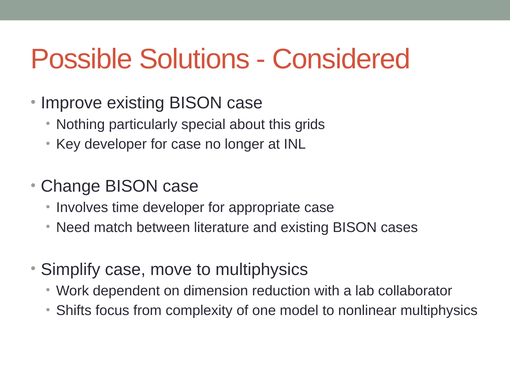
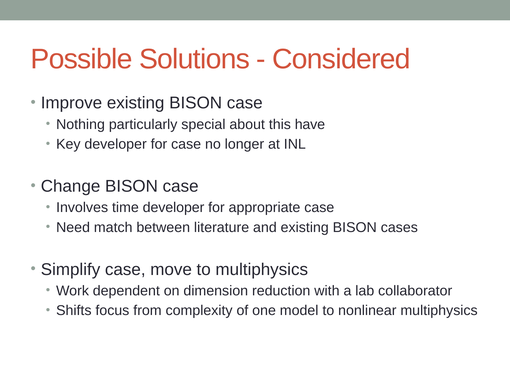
grids: grids -> have
